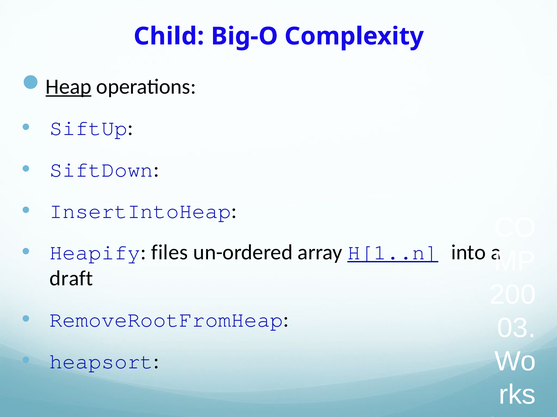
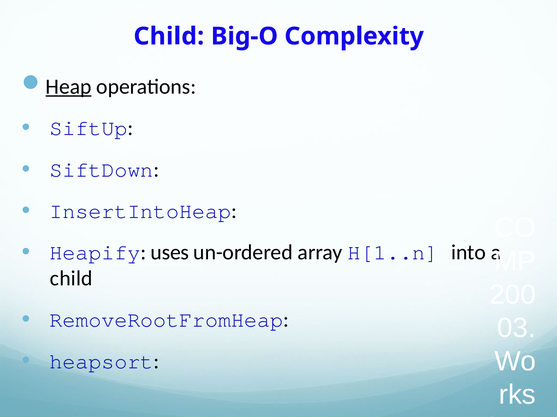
files: files -> uses
H[1..n underline: present -> none
draft at (71, 279): draft -> child
